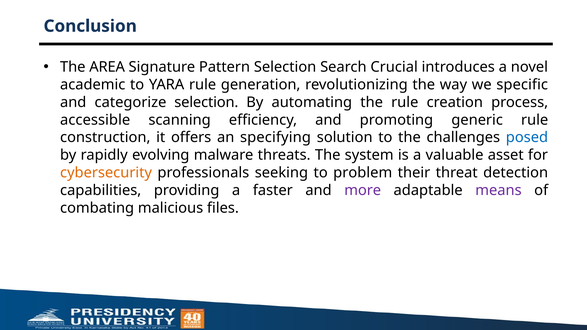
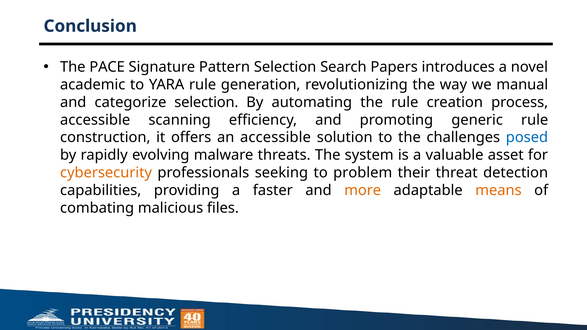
AREA: AREA -> PACE
Crucial: Crucial -> Papers
specific: specific -> manual
an specifying: specifying -> accessible
more colour: purple -> orange
means colour: purple -> orange
